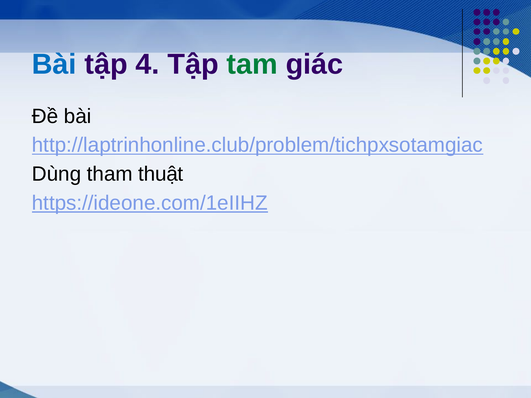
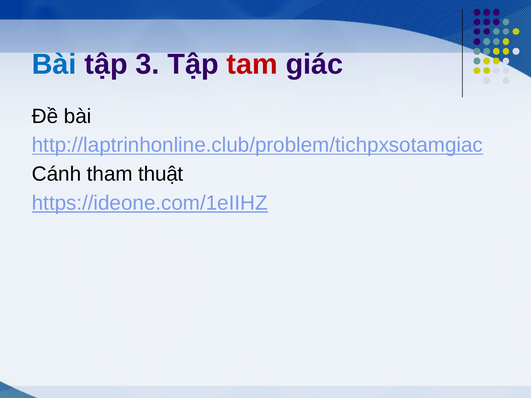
4: 4 -> 3
tam colour: green -> red
Dùng: Dùng -> Cánh
